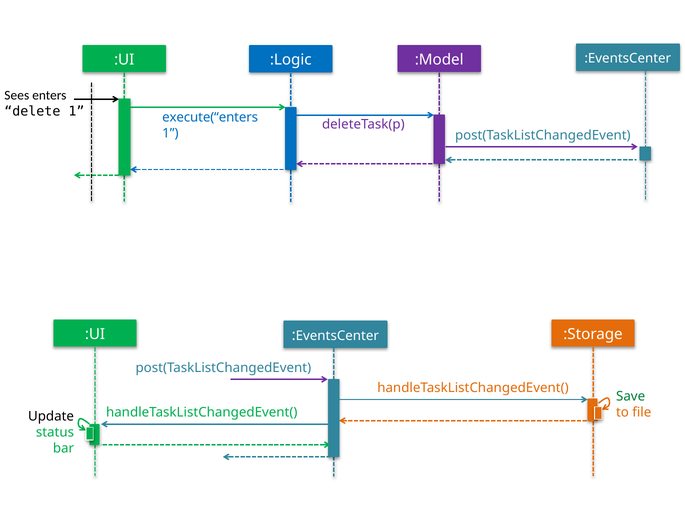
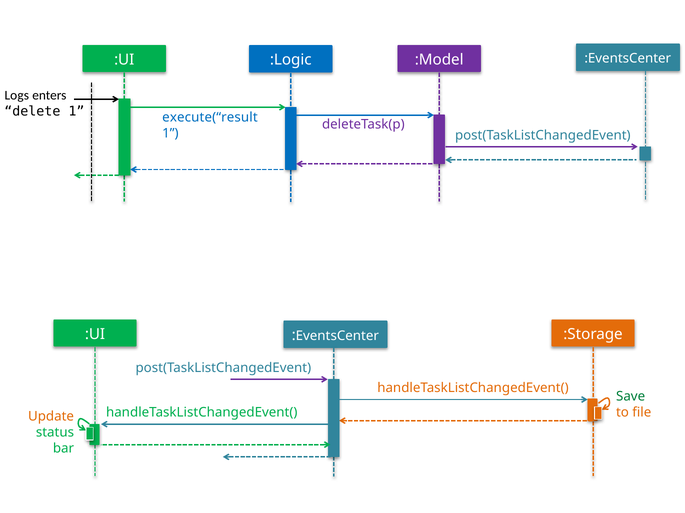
Sees: Sees -> Logs
execute(“enters: execute(“enters -> execute(“result
Update colour: black -> orange
